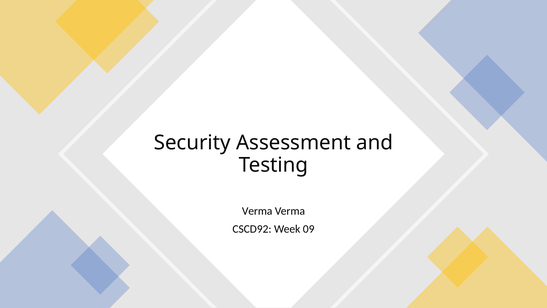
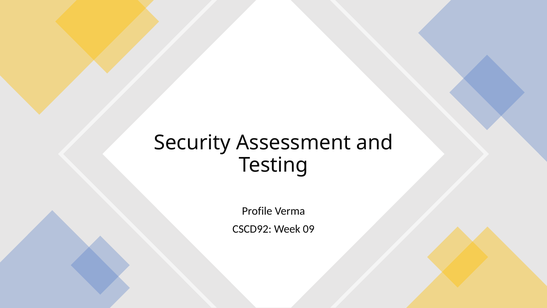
Verma at (257, 211): Verma -> Profile
